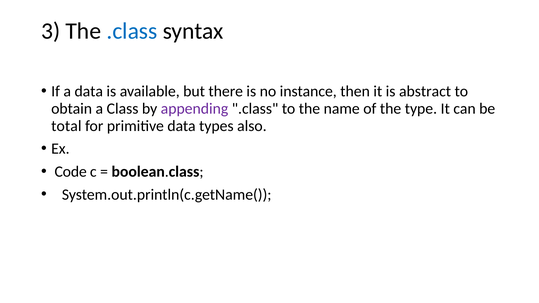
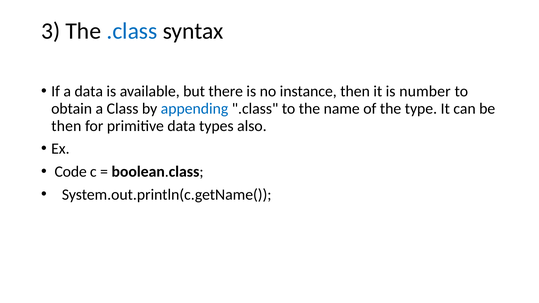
abstract: abstract -> number
appending colour: purple -> blue
total at (66, 126): total -> then
